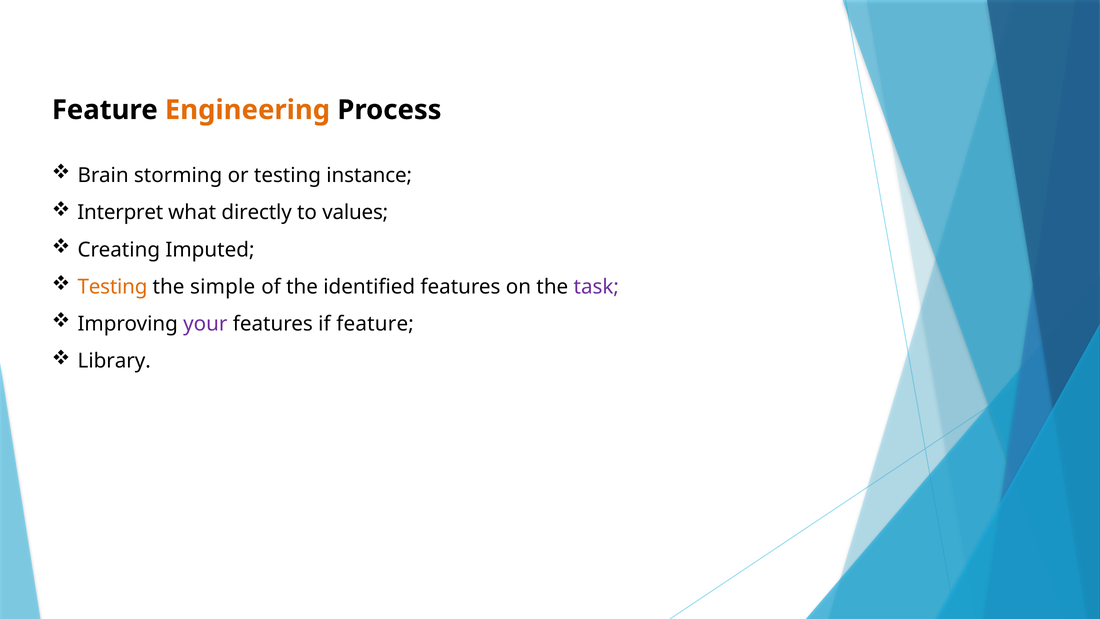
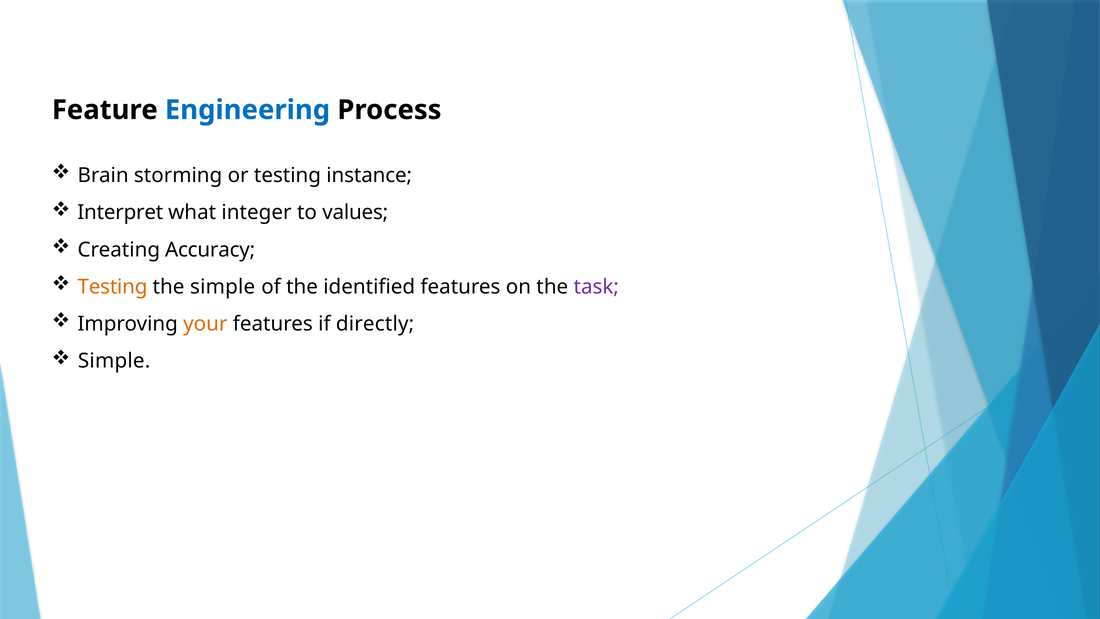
Engineering colour: orange -> blue
directly: directly -> integer
Imputed: Imputed -> Accuracy
your colour: purple -> orange
if feature: feature -> directly
Library at (114, 361): Library -> Simple
